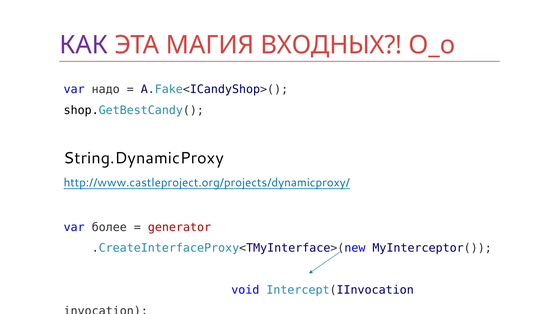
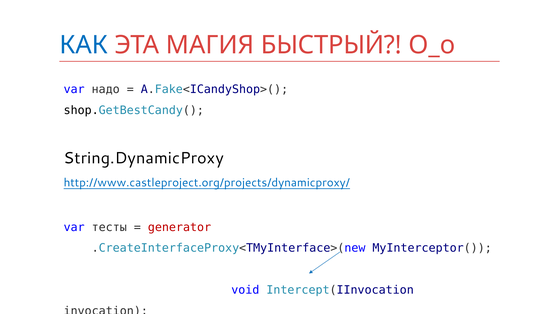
КАК colour: purple -> blue
ВХОДНЫХ: ВХОДНЫХ -> БЫСТРЫЙ
более: более -> тесты
